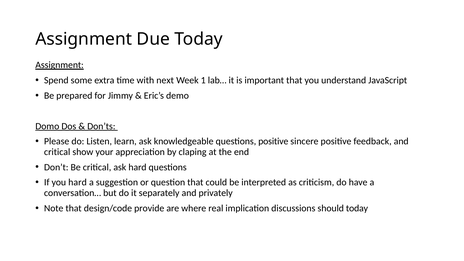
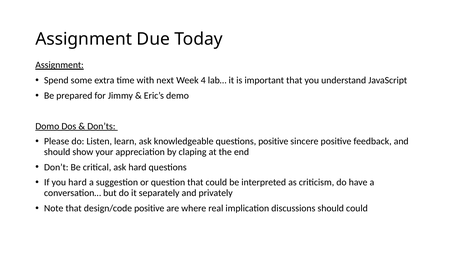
1: 1 -> 4
critical at (57, 152): critical -> should
design/code provide: provide -> positive
should today: today -> could
